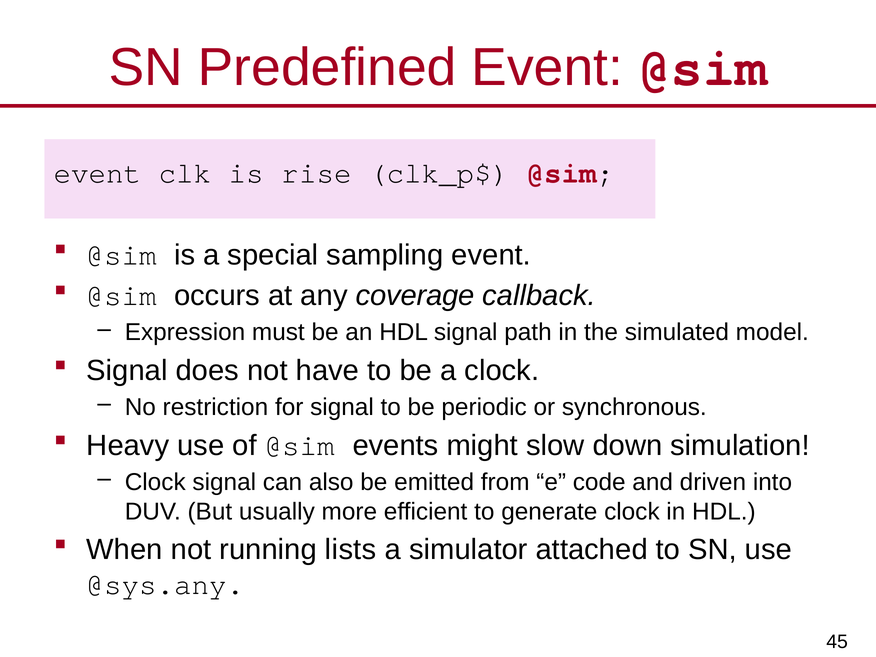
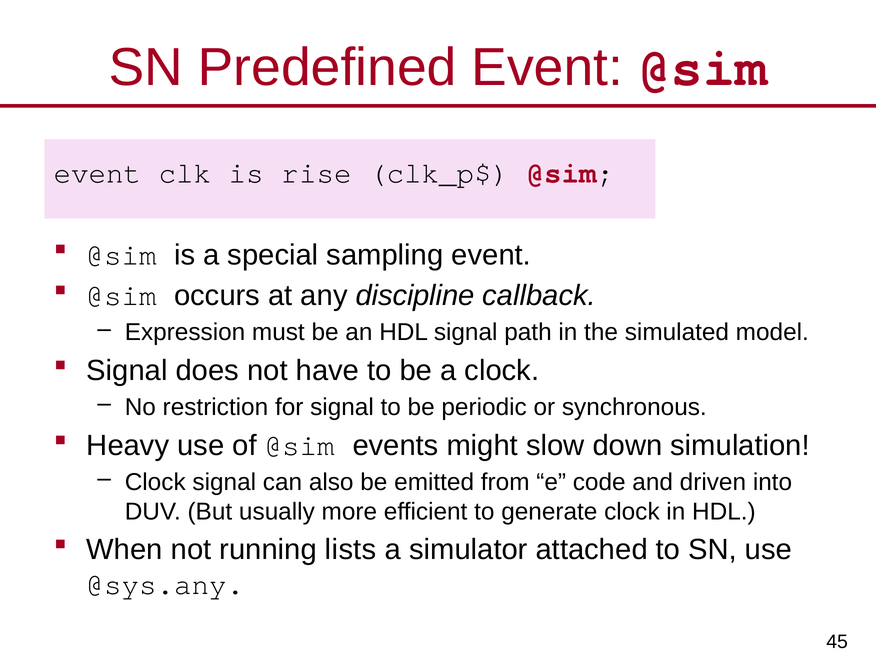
coverage: coverage -> discipline
